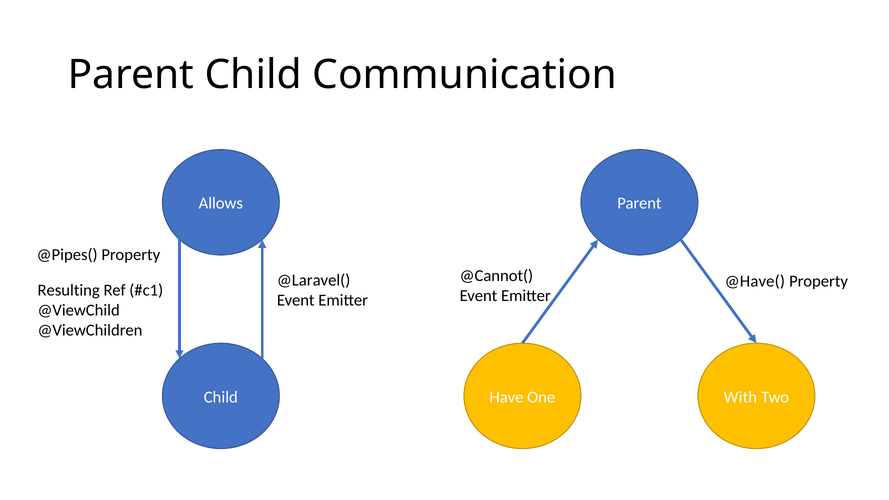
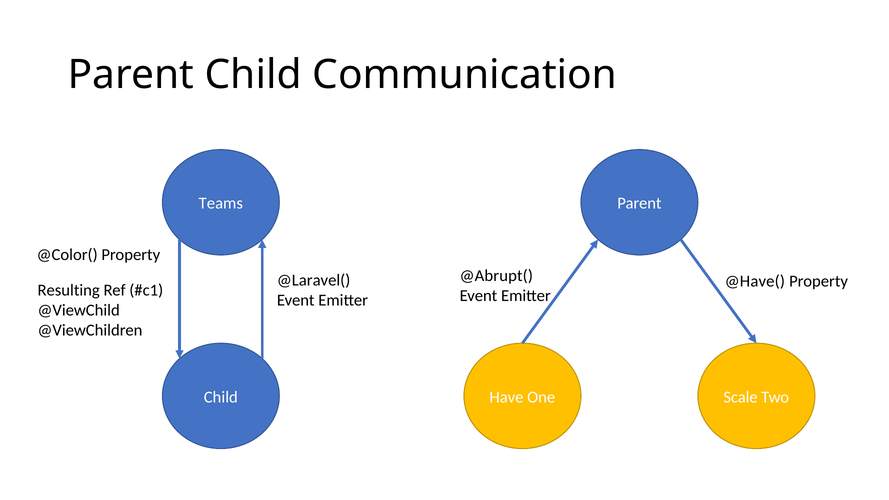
Allows: Allows -> Teams
@Pipes(: @Pipes( -> @Color(
@Cannot(: @Cannot( -> @Abrupt(
With: With -> Scale
